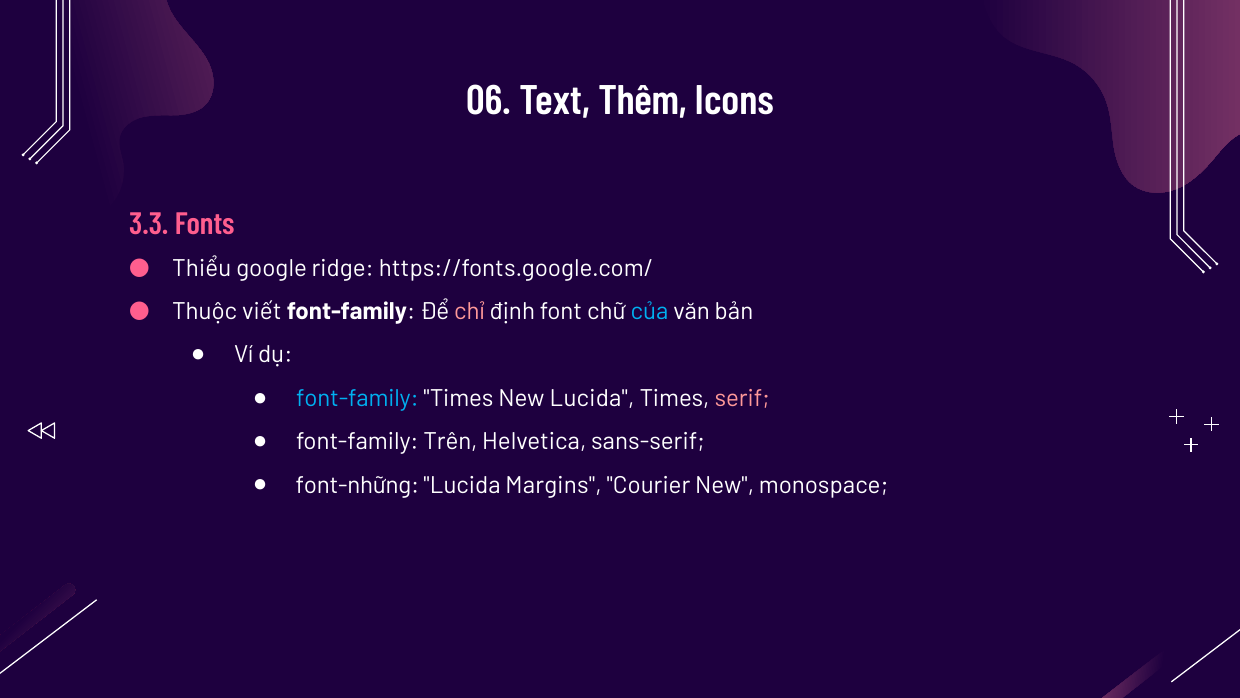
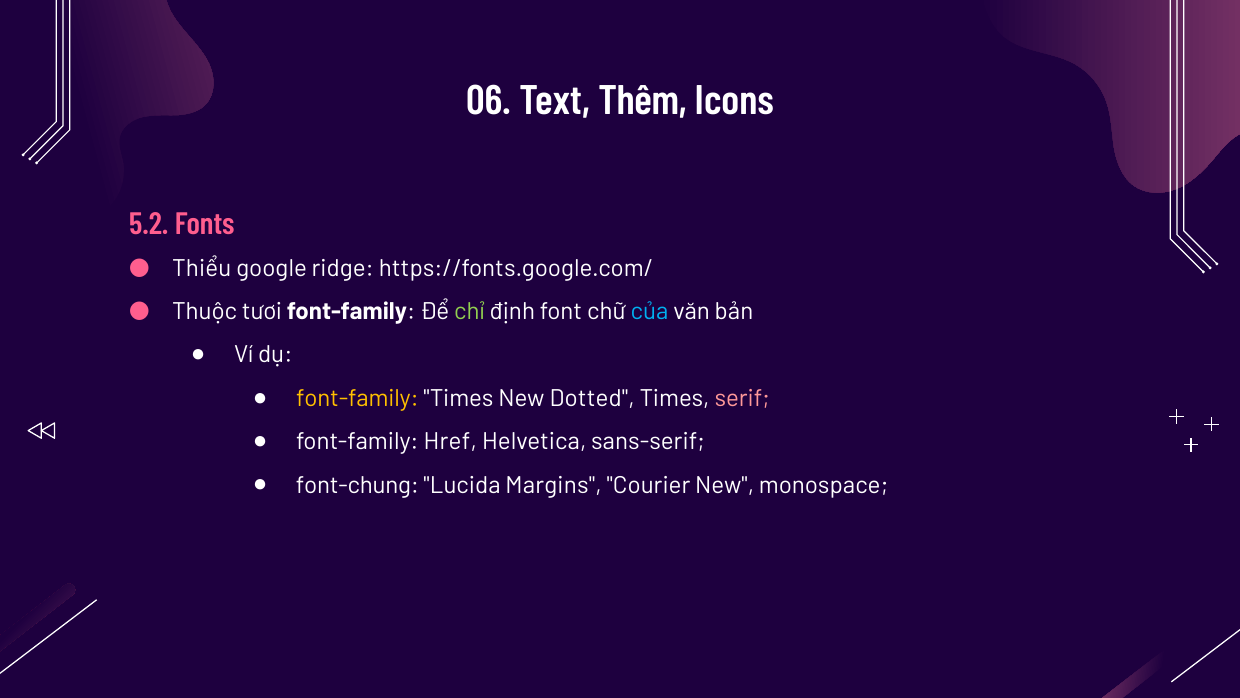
3.3: 3.3 -> 5.2
viết: viết -> tươi
chỉ colour: pink -> light green
font-family at (357, 398) colour: light blue -> yellow
New Lucida: Lucida -> Dotted
Trên: Trên -> Href
font-những: font-những -> font-chung
